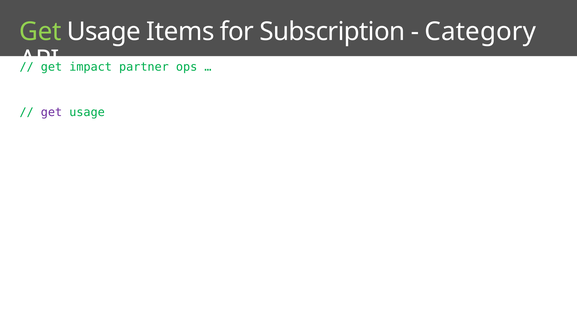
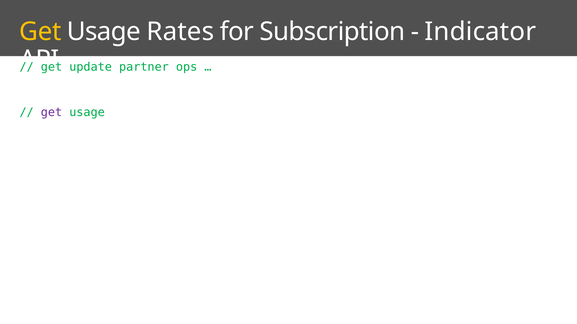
Get at (40, 32) colour: light green -> yellow
Items: Items -> Rates
Category: Category -> Indicator
impact: impact -> update
